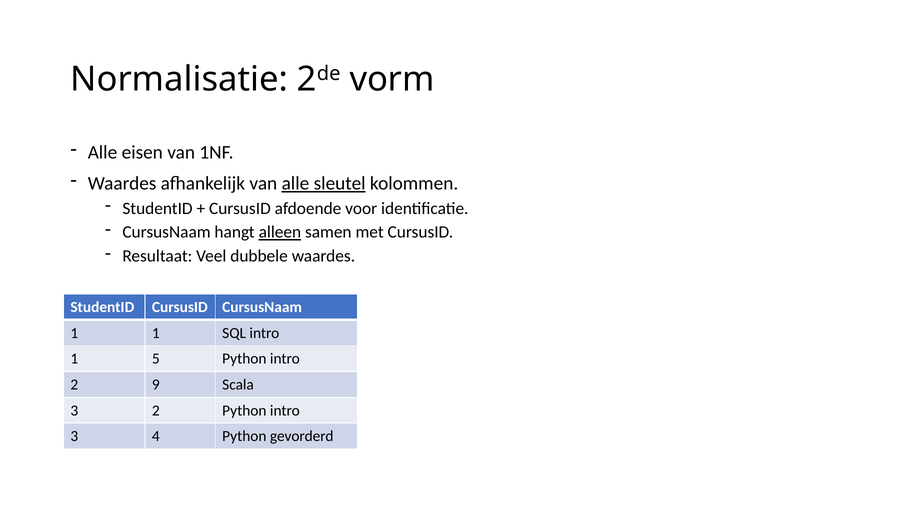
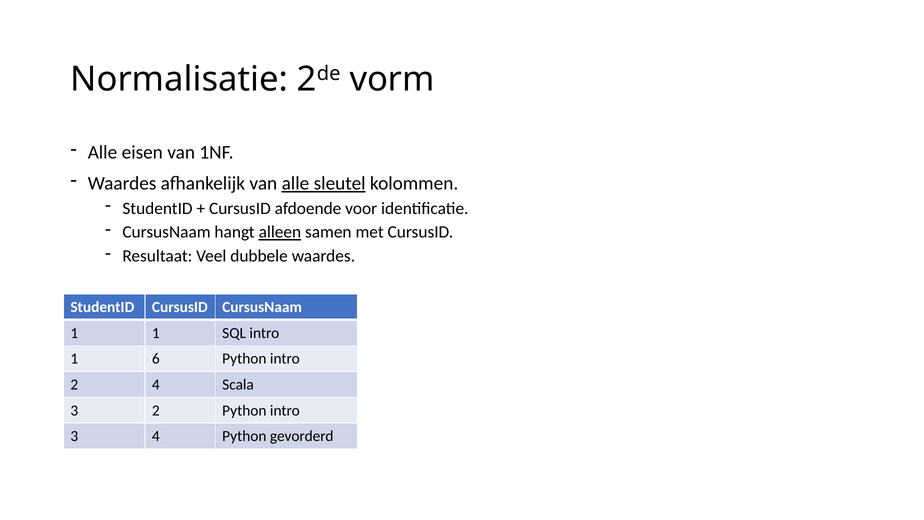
5: 5 -> 6
2 9: 9 -> 4
